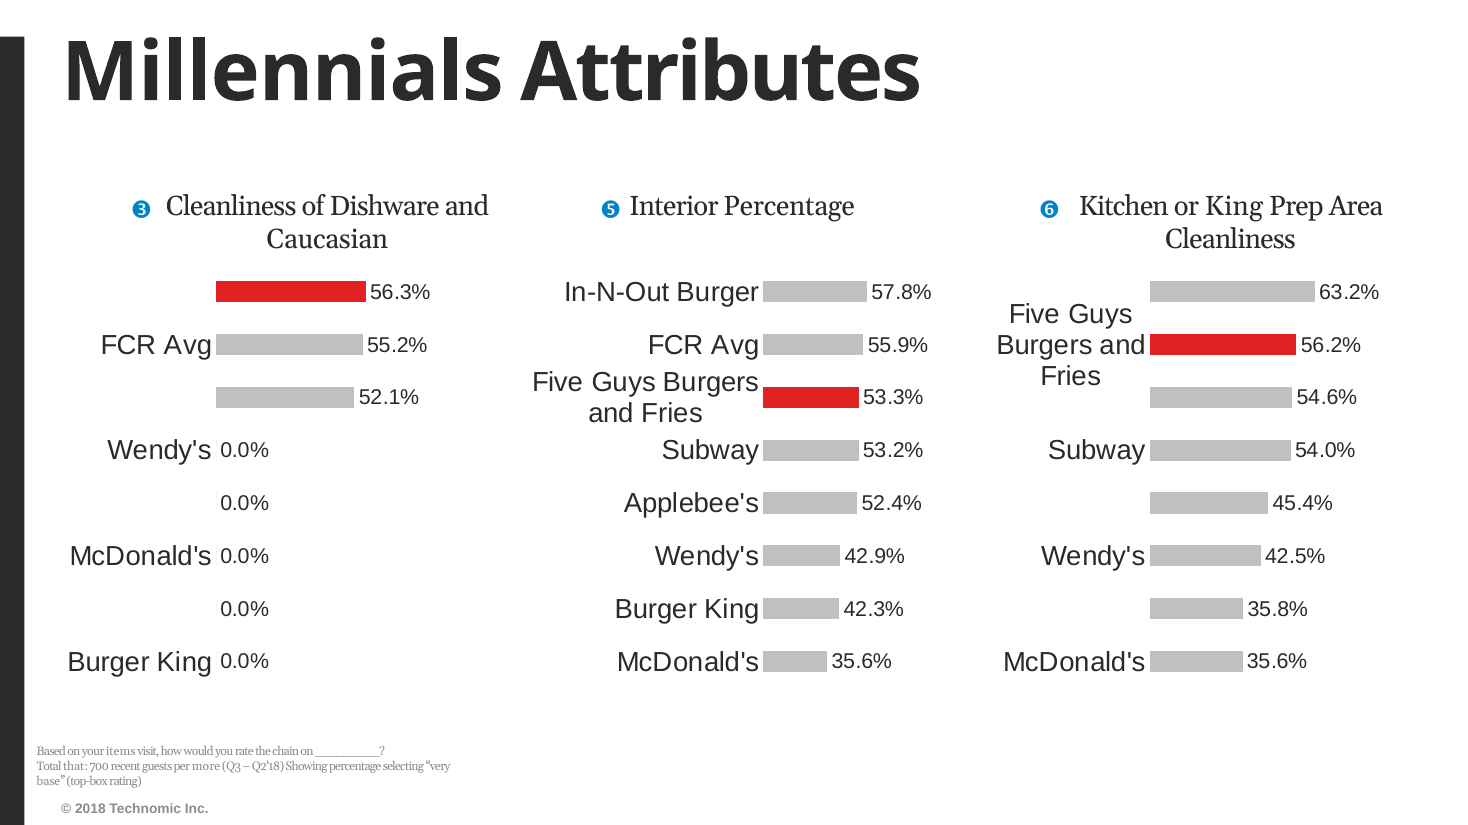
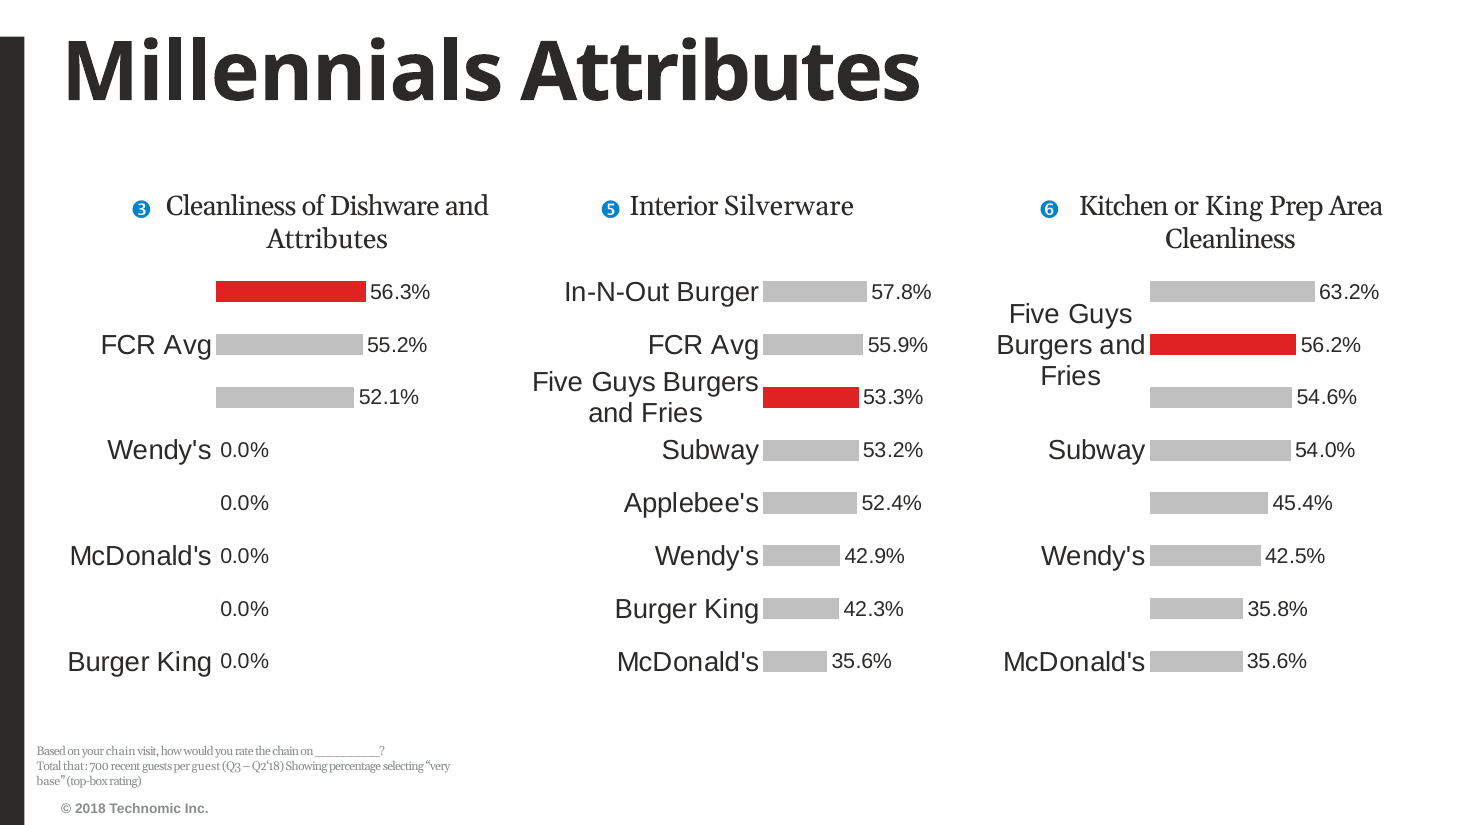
Interior Percentage: Percentage -> Silverware
Caucasian at (327, 240): Caucasian -> Attributes
your items: items -> chain
more: more -> guest
